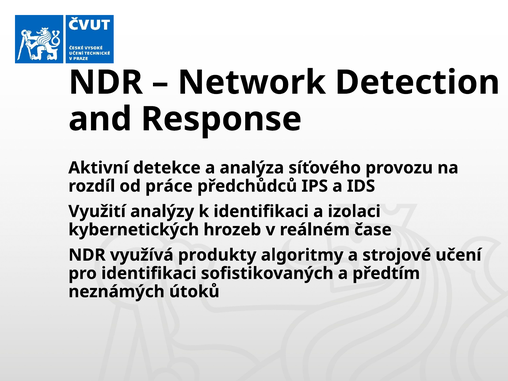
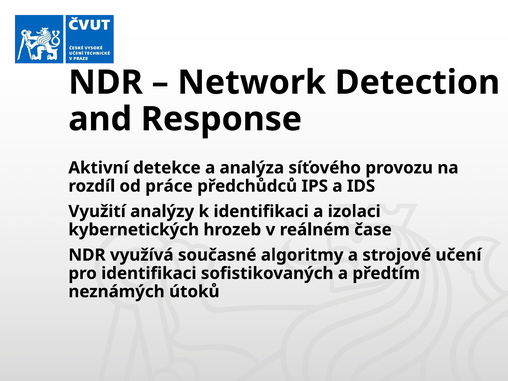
produkty: produkty -> současné
